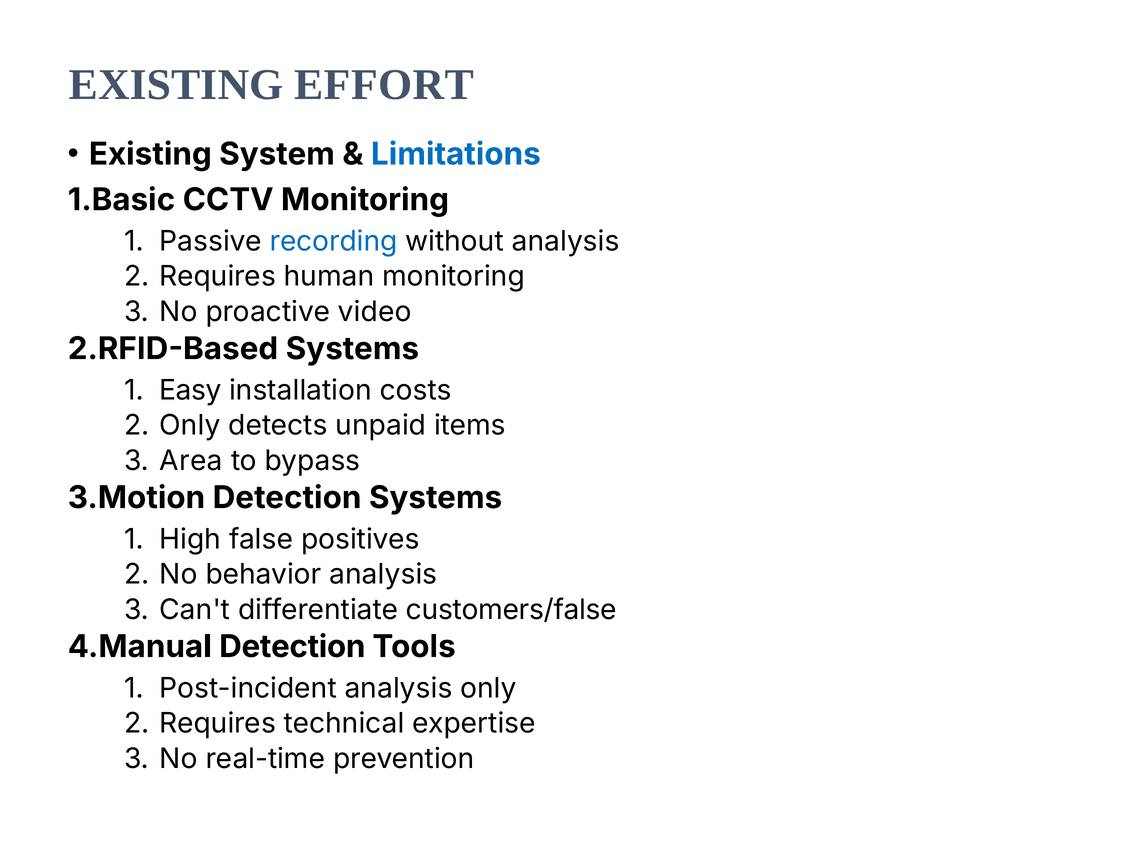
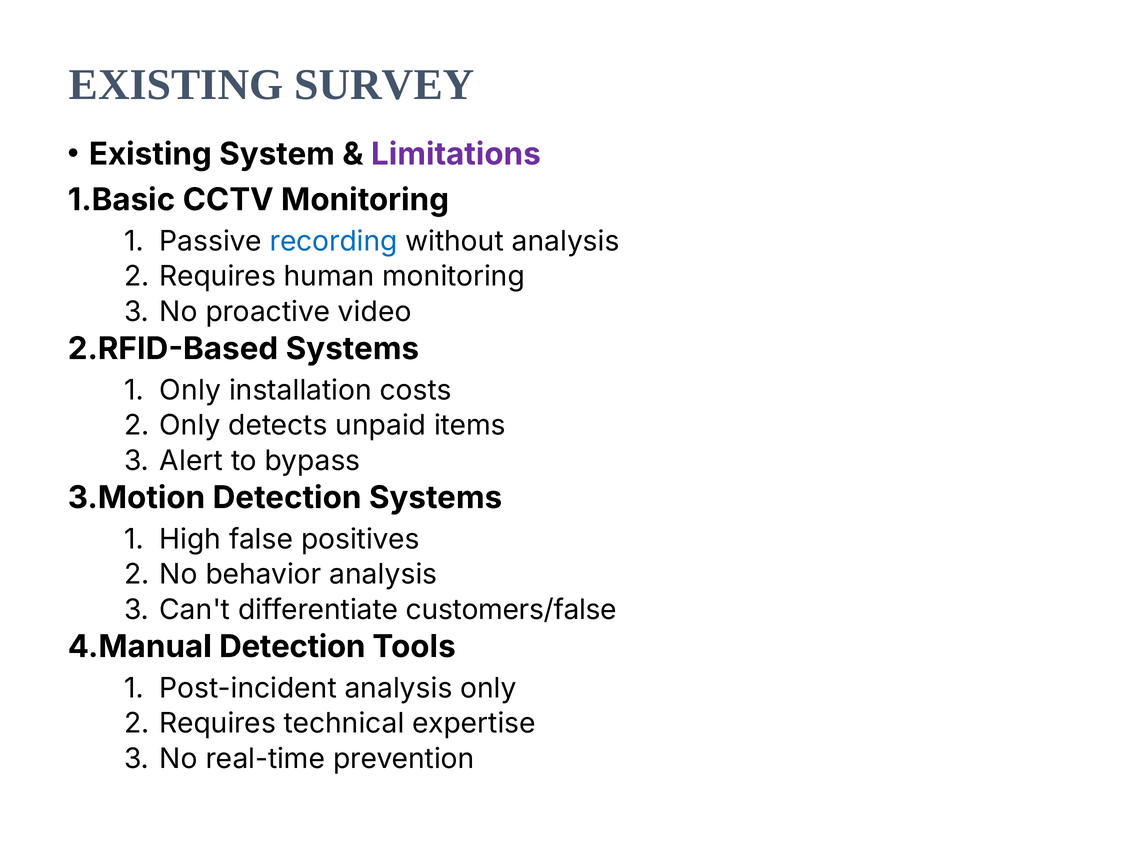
EFFORT: EFFORT -> SURVEY
Limitations colour: blue -> purple
Easy at (190, 390): Easy -> Only
Area: Area -> Alert
